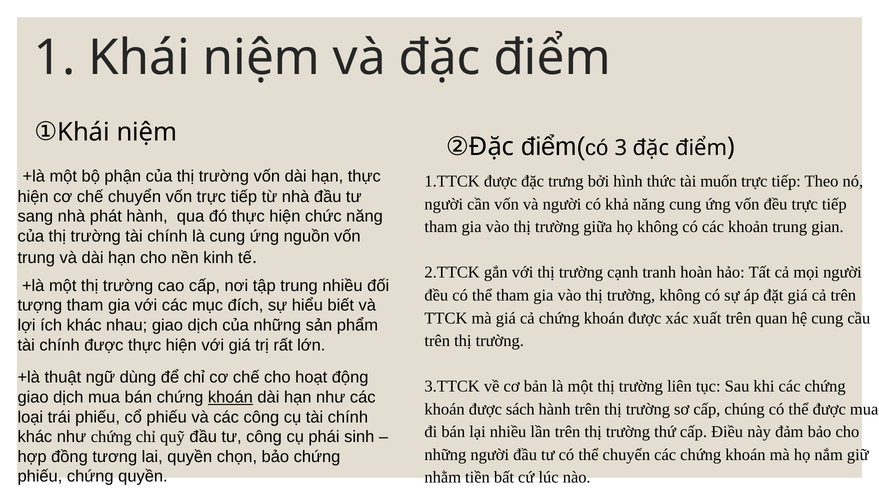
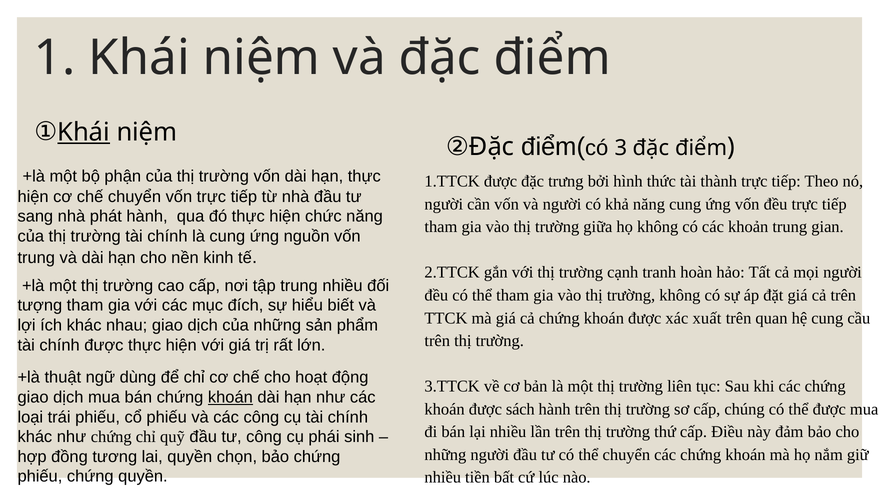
Khái at (84, 132) underline: none -> present
muốn: muốn -> thành
nhằm at (443, 477): nhằm -> nhiều
